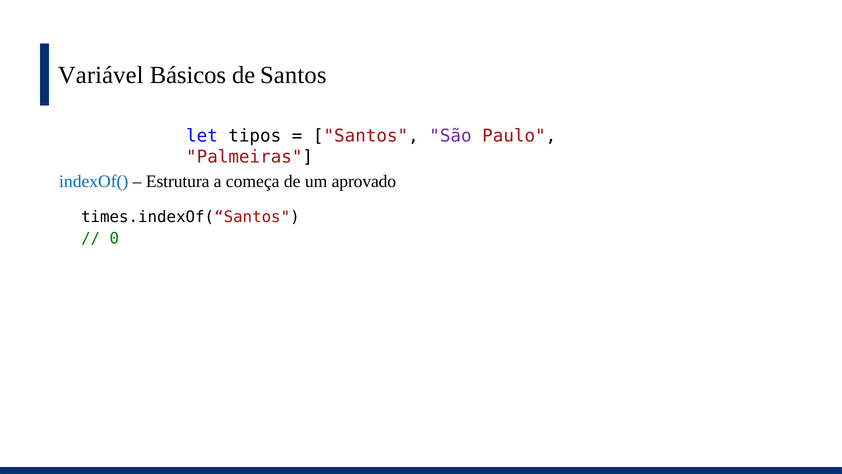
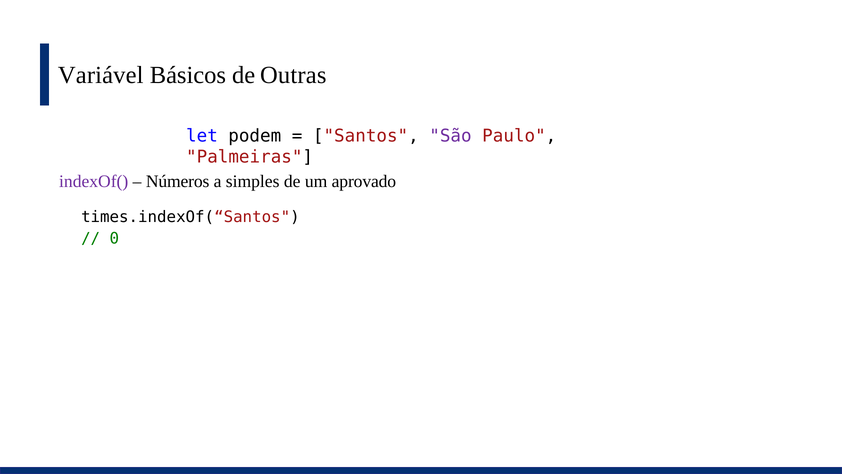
de Santos: Santos -> Outras
tipos: tipos -> podem
indexOf( colour: blue -> purple
Estrutura: Estrutura -> Números
começa: começa -> simples
